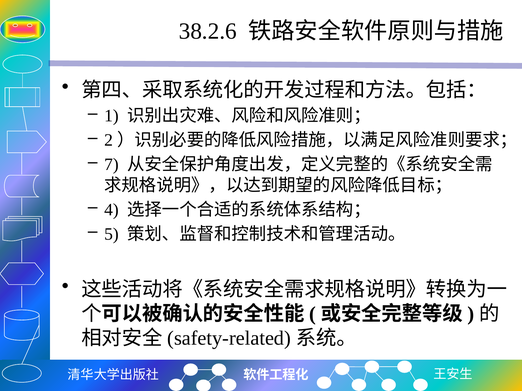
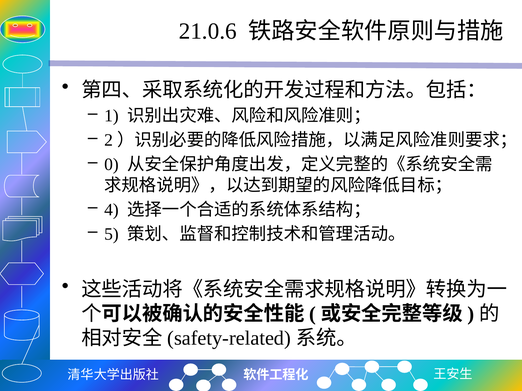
38.2.6: 38.2.6 -> 21.0.6
7: 7 -> 0
